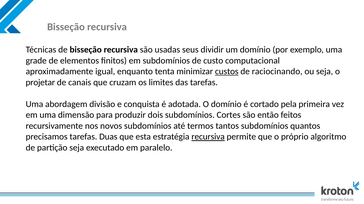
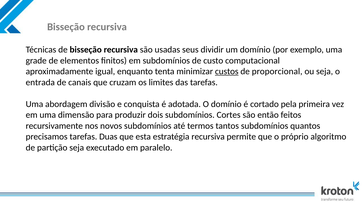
raciocinando: raciocinando -> proporcional
projetar: projetar -> entrada
recursiva at (208, 137) underline: present -> none
